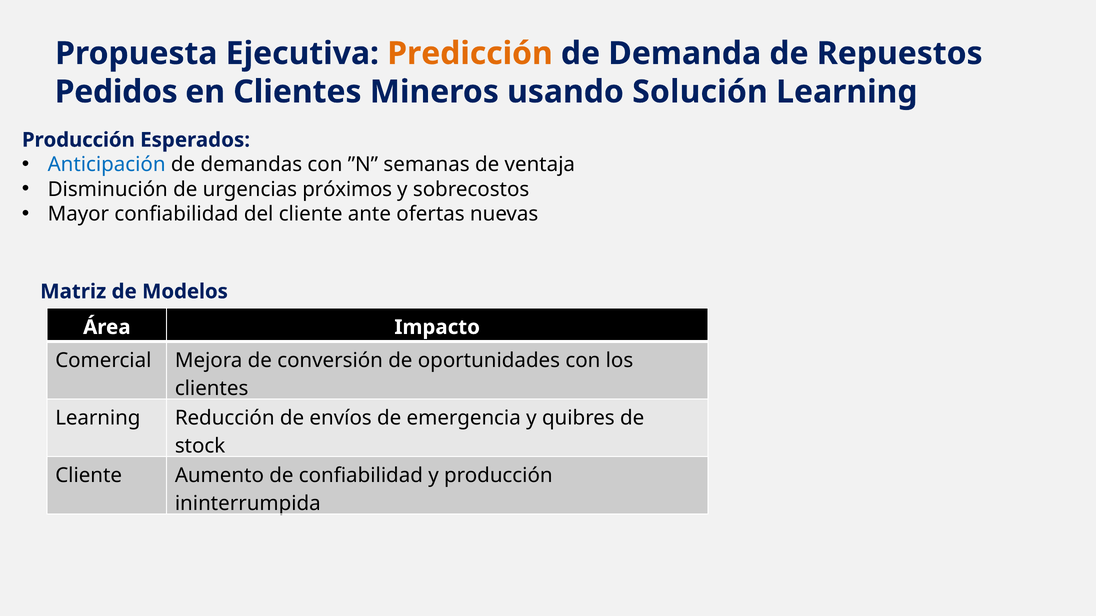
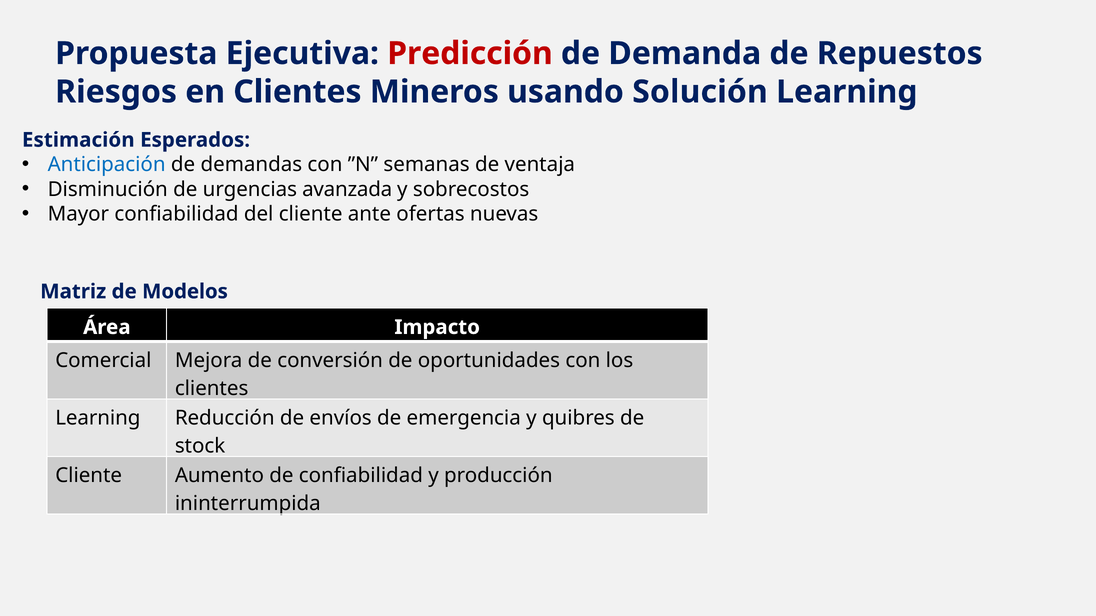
Predicción colour: orange -> red
Pedidos: Pedidos -> Riesgos
Producción at (78, 140): Producción -> Estimación
próximos: próximos -> avanzada
